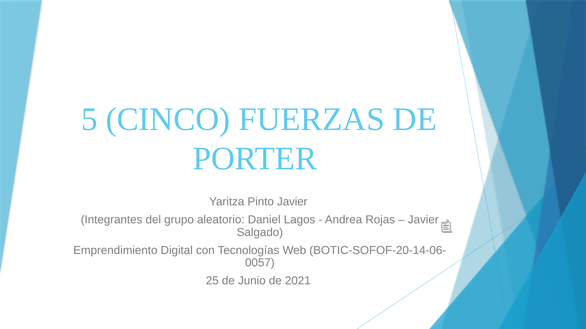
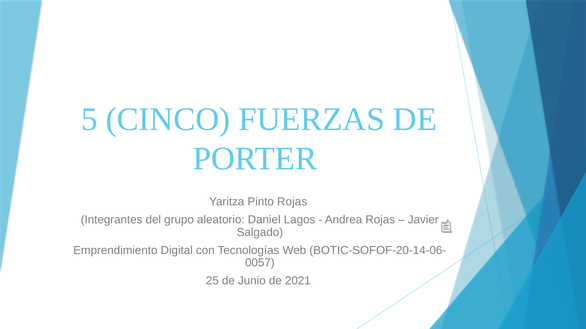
Pinto Javier: Javier -> Rojas
